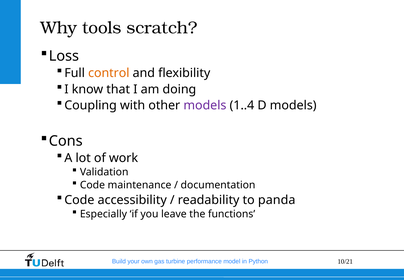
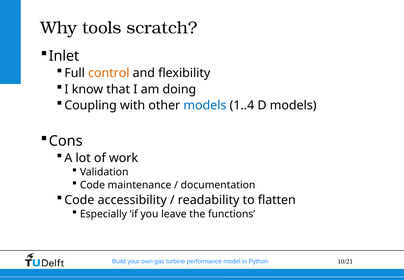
Loss: Loss -> Inlet
models at (205, 105) colour: purple -> blue
panda: panda -> flatten
